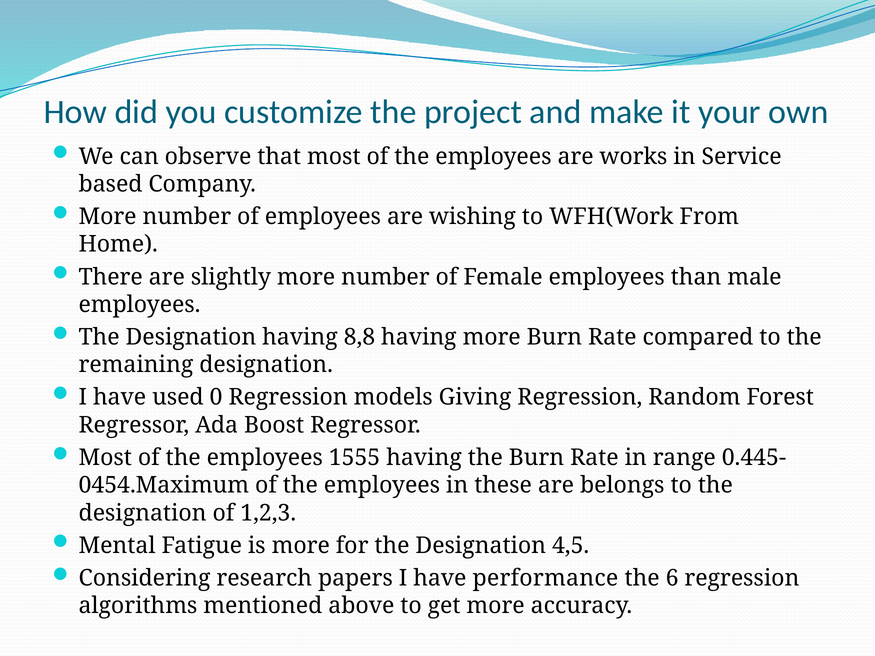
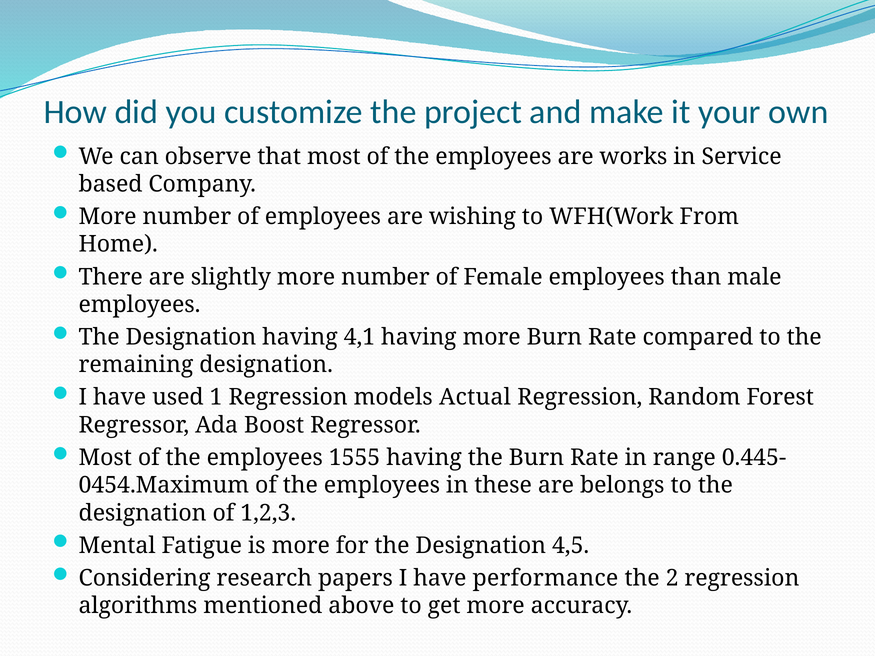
8,8: 8,8 -> 4,1
0: 0 -> 1
Giving: Giving -> Actual
6: 6 -> 2
